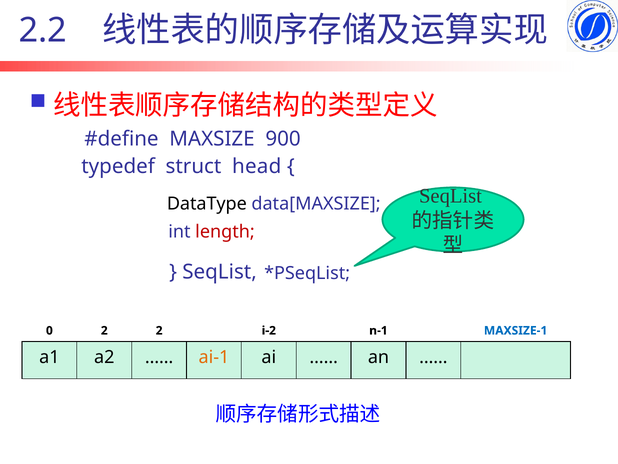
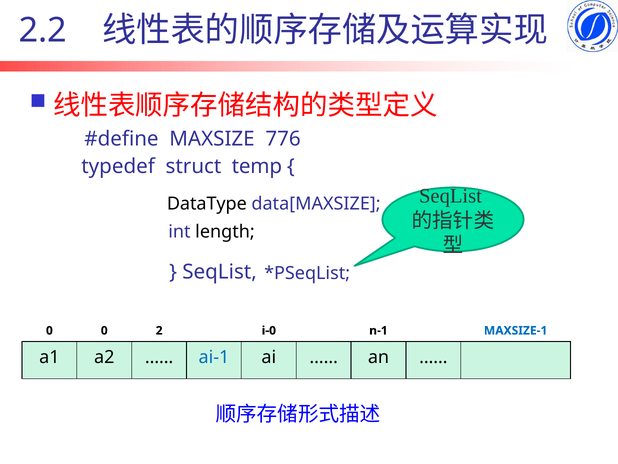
900: 900 -> 776
head: head -> temp
length colour: red -> black
0 2: 2 -> 0
i-2: i-2 -> i-0
ai-1 colour: orange -> blue
